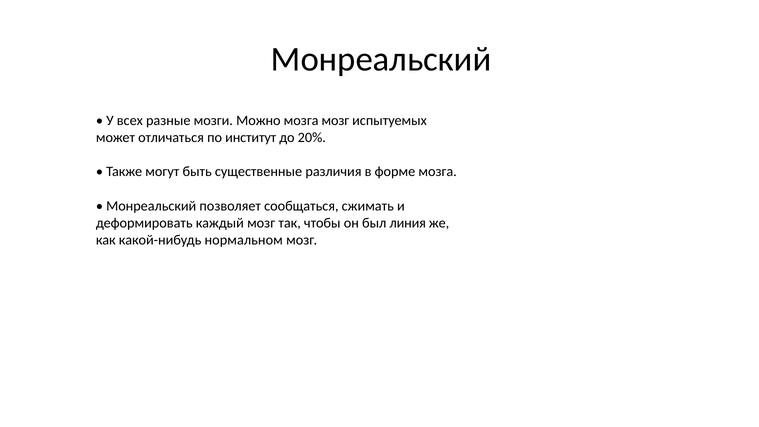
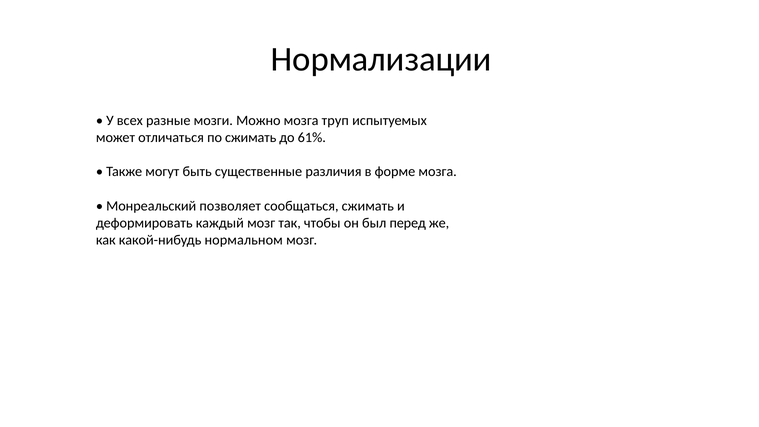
Монреальский at (381, 59): Монреальский -> Нормализации
мозга мозг: мозг -> труп
по институт: институт -> сжимать
20%: 20% -> 61%
линия: линия -> перед
